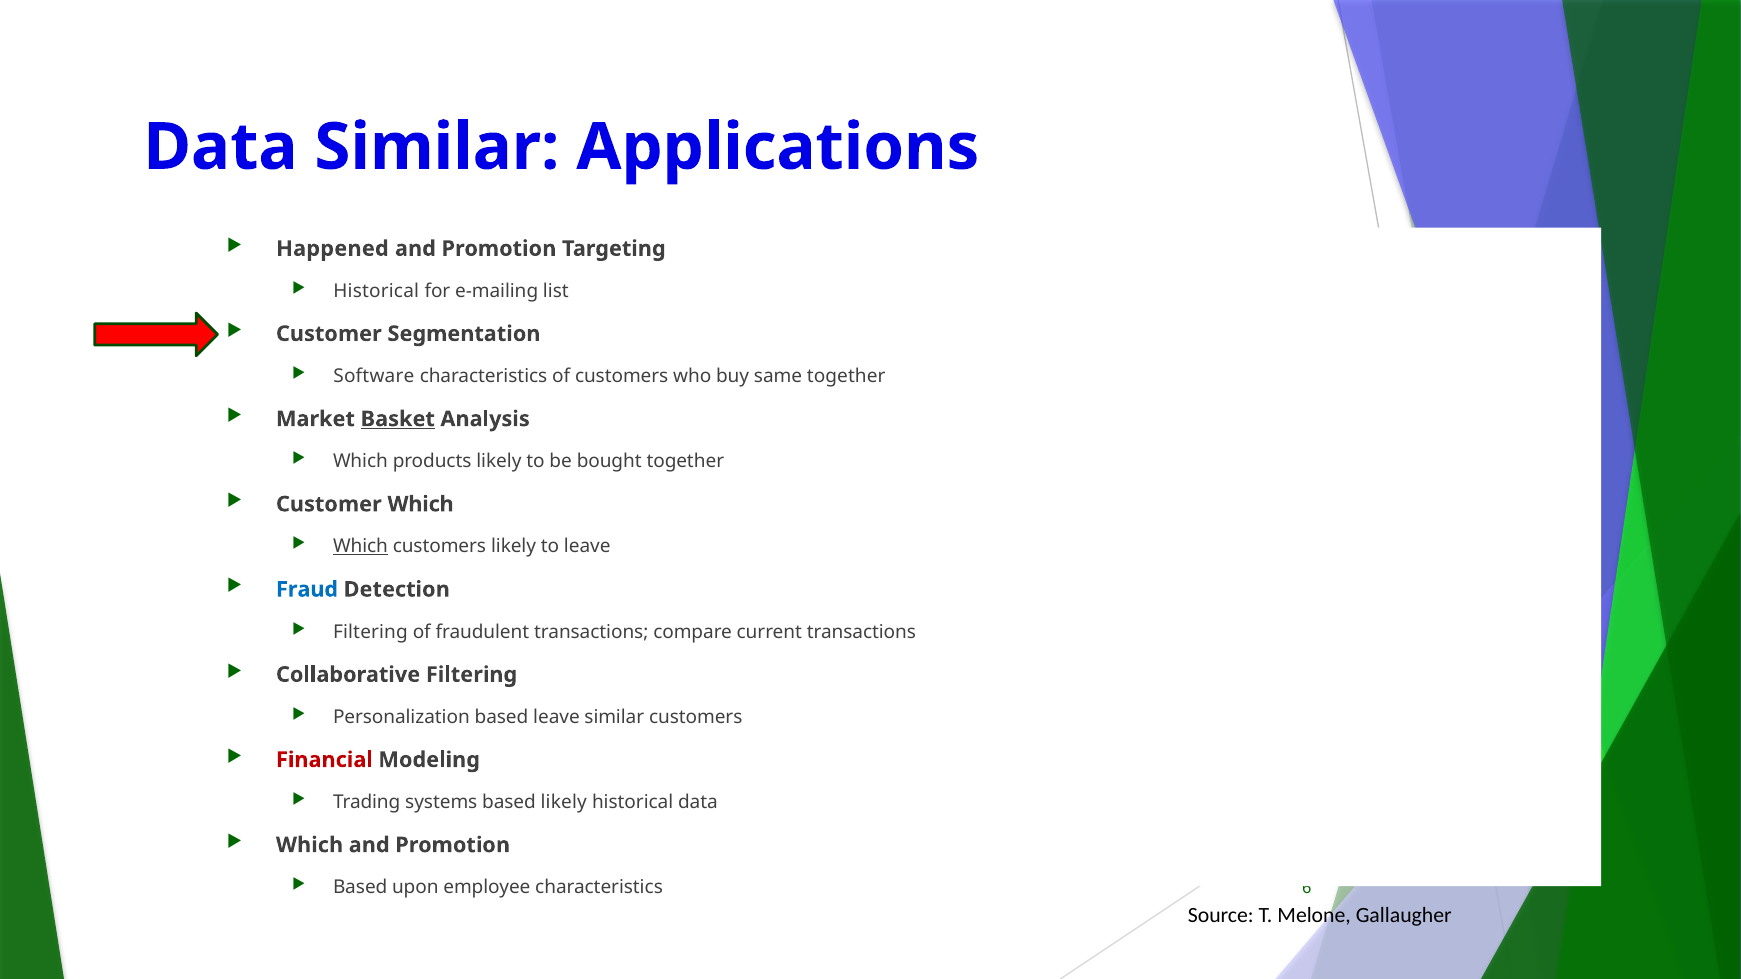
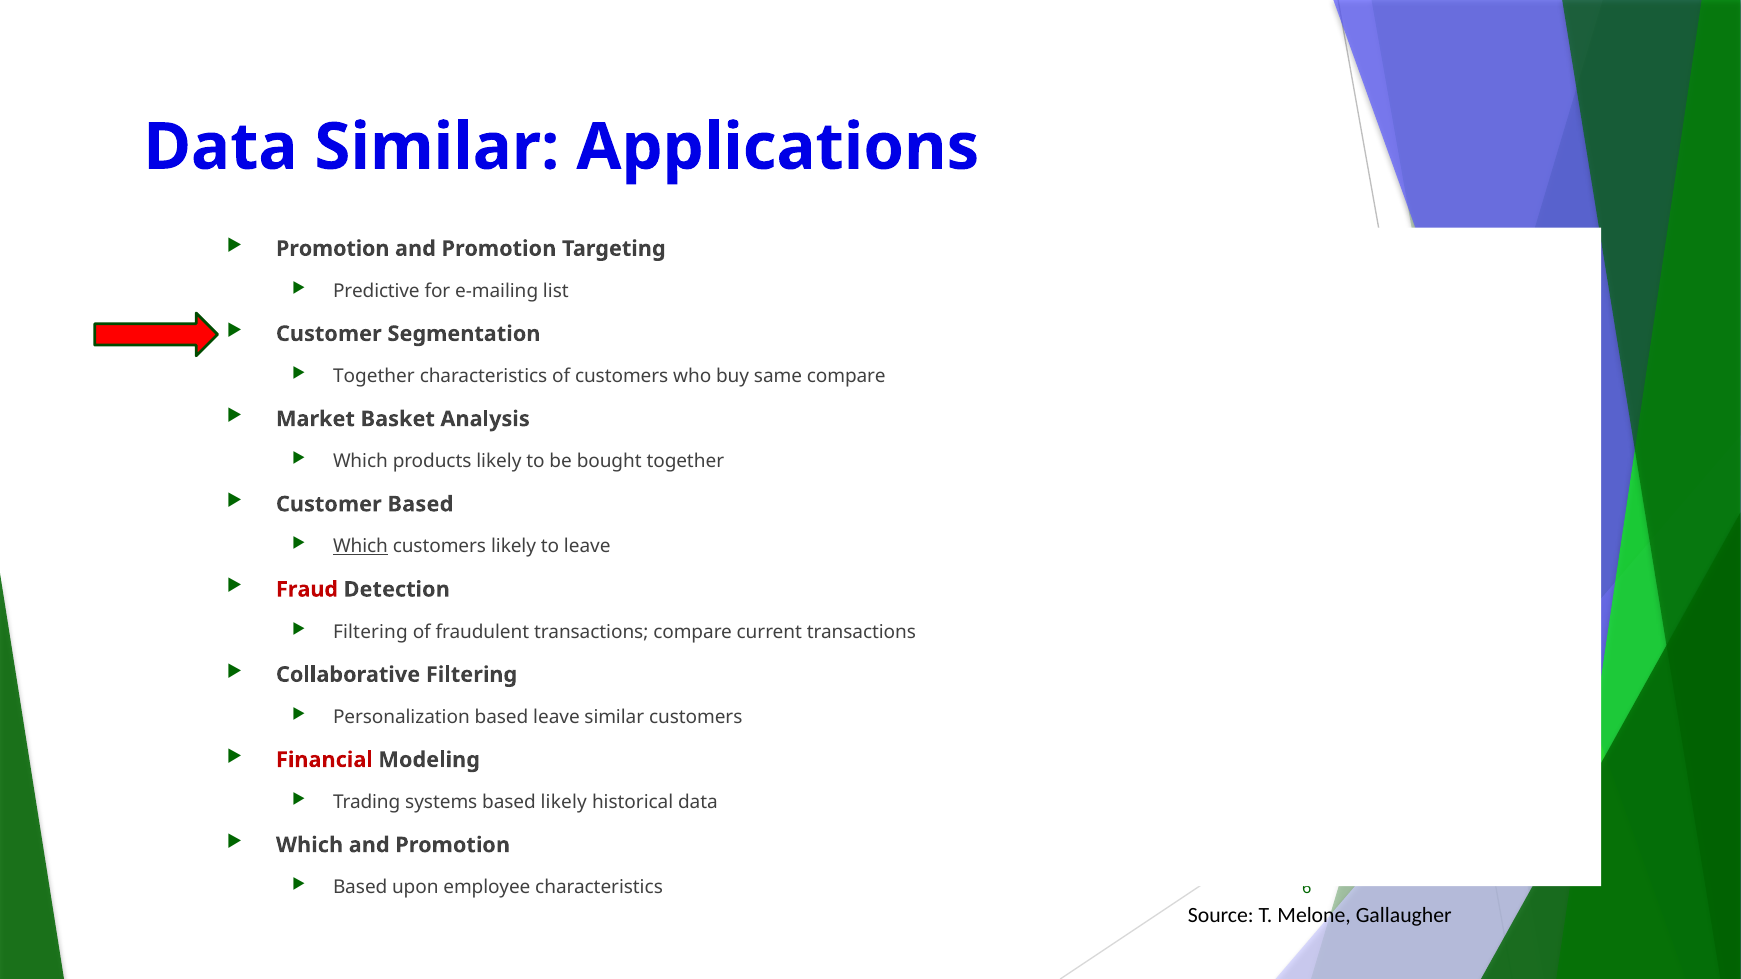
Happened at (332, 249): Happened -> Promotion
Historical at (376, 291): Historical -> Predictive
Software at (374, 376): Software -> Together
same together: together -> compare
Basket underline: present -> none
Customer Which: Which -> Based
Fraud colour: blue -> red
